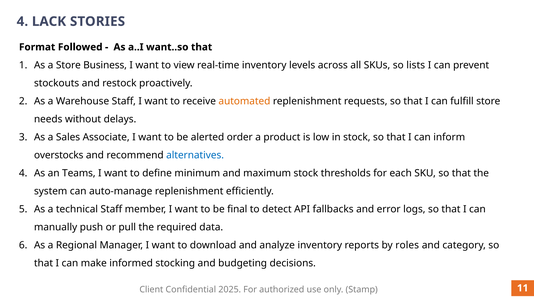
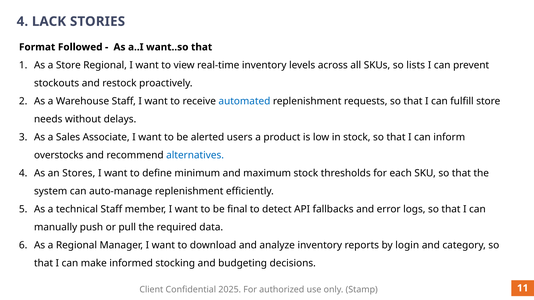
Store Business: Business -> Regional
automated colour: orange -> blue
order: order -> users
Teams: Teams -> Stores
roles: roles -> login
